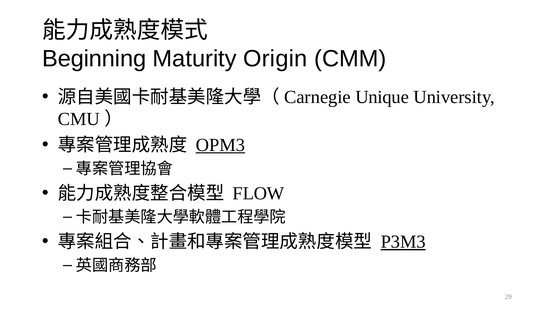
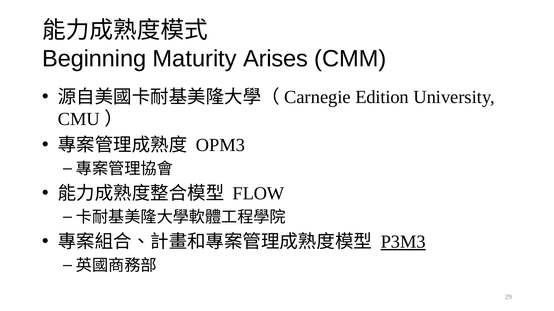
Origin: Origin -> Arises
Unique: Unique -> Edition
OPM3 underline: present -> none
